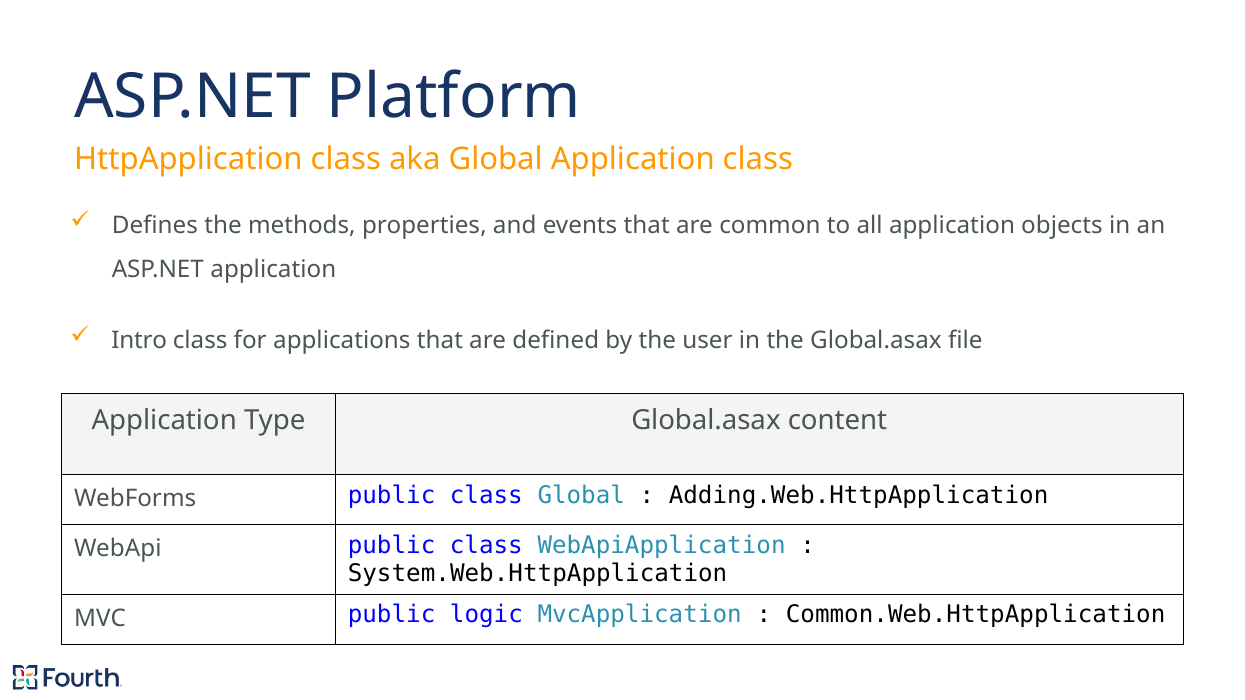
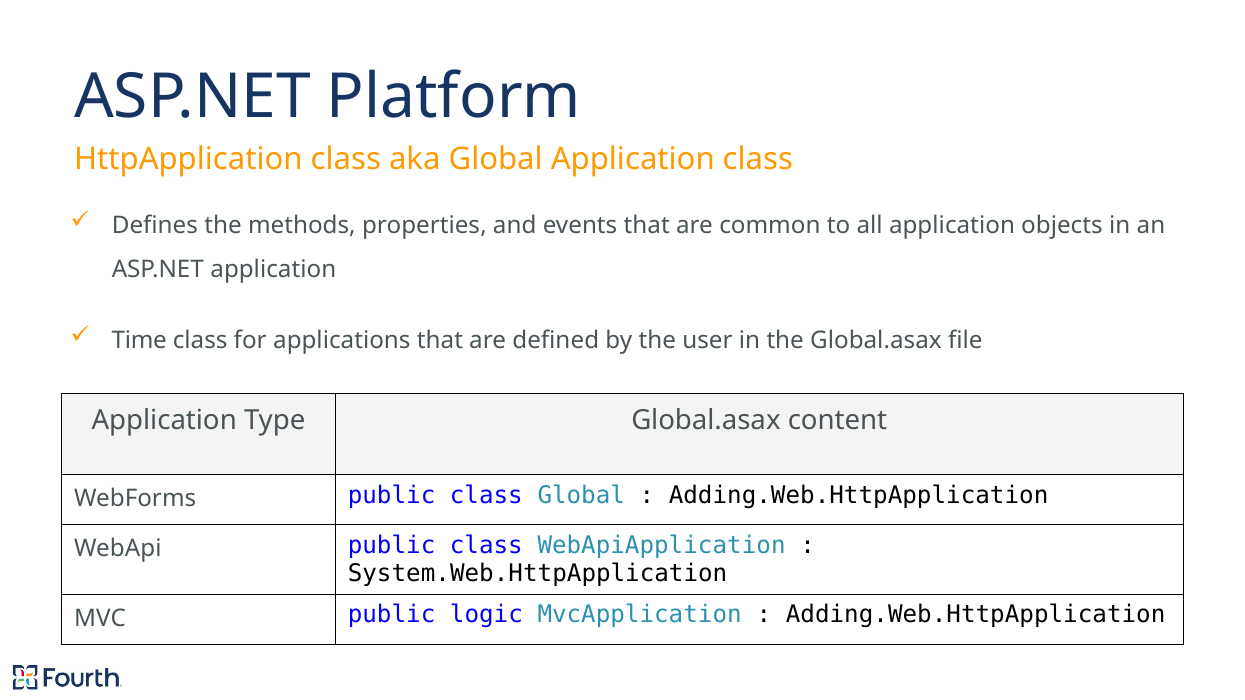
Intro: Intro -> Time
Common.Web.HttpApplication at (976, 615): Common.Web.HttpApplication -> Adding.Web.HttpApplication
